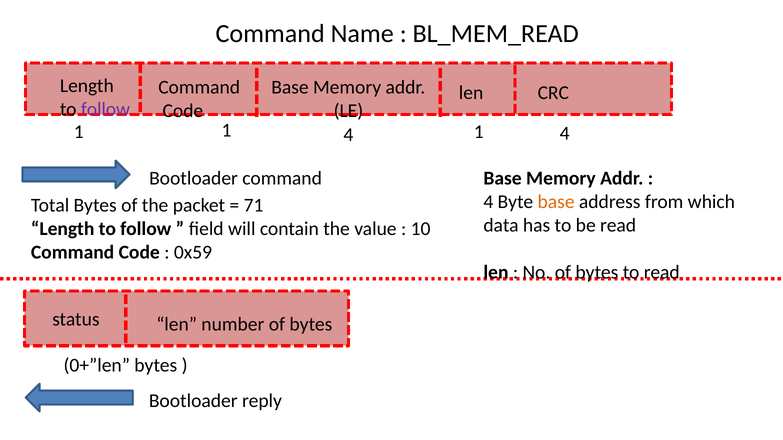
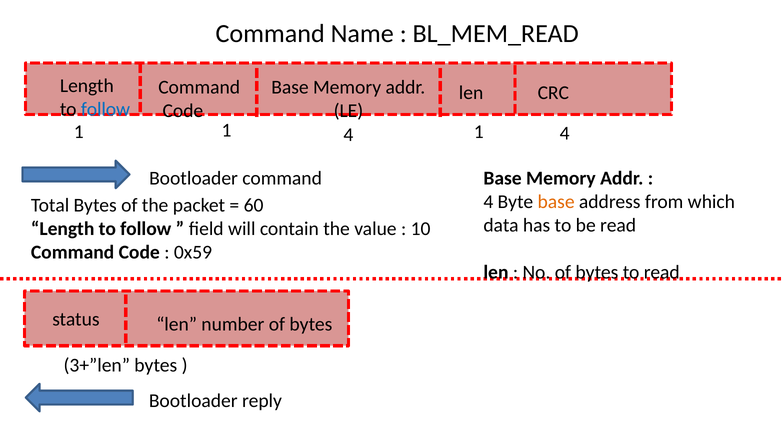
follow at (106, 109) colour: purple -> blue
71: 71 -> 60
0+”len: 0+”len -> 3+”len
